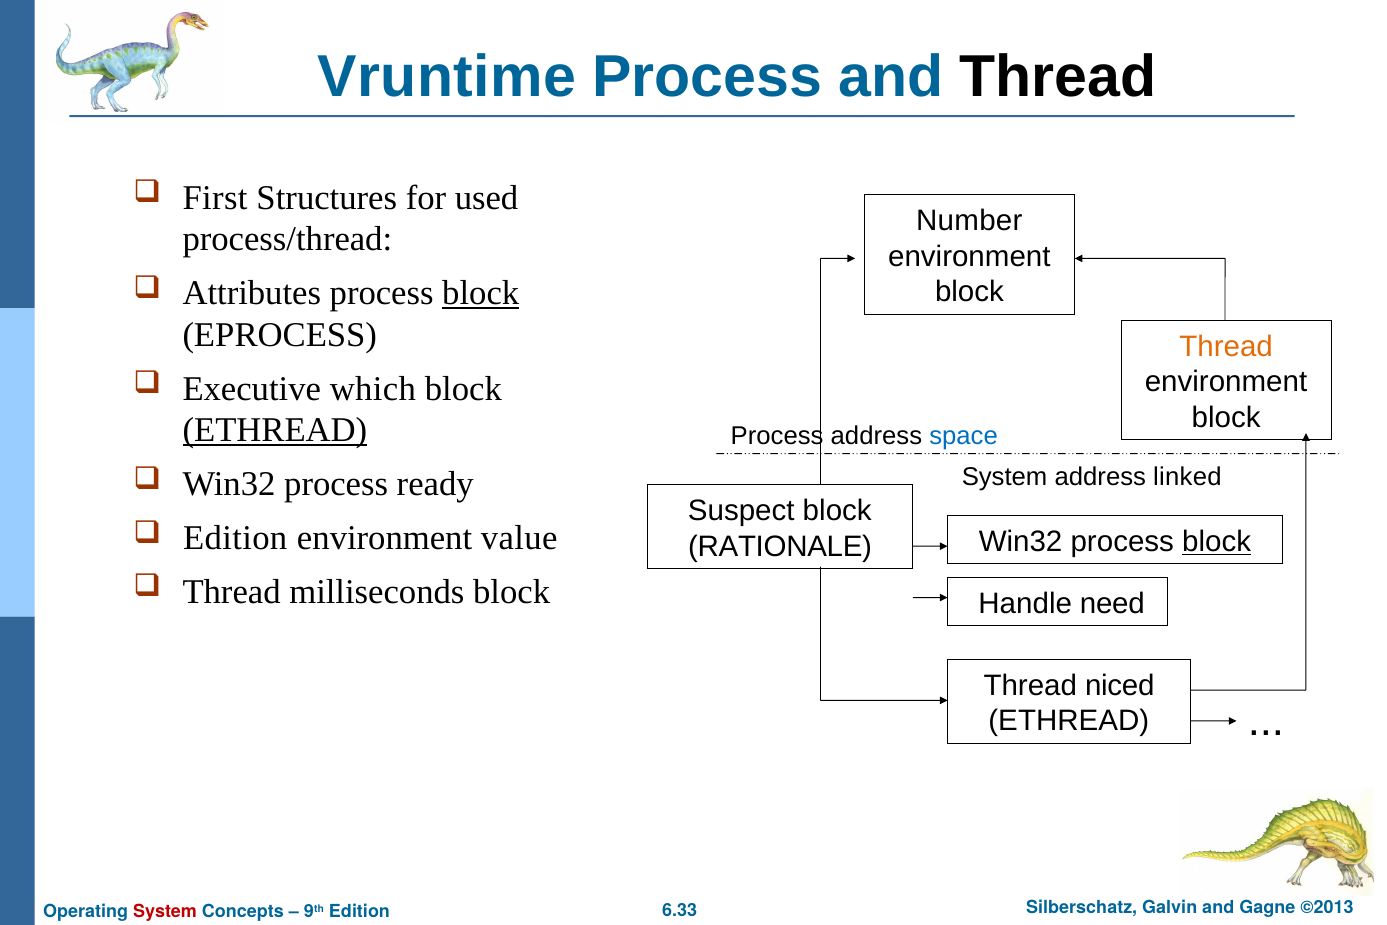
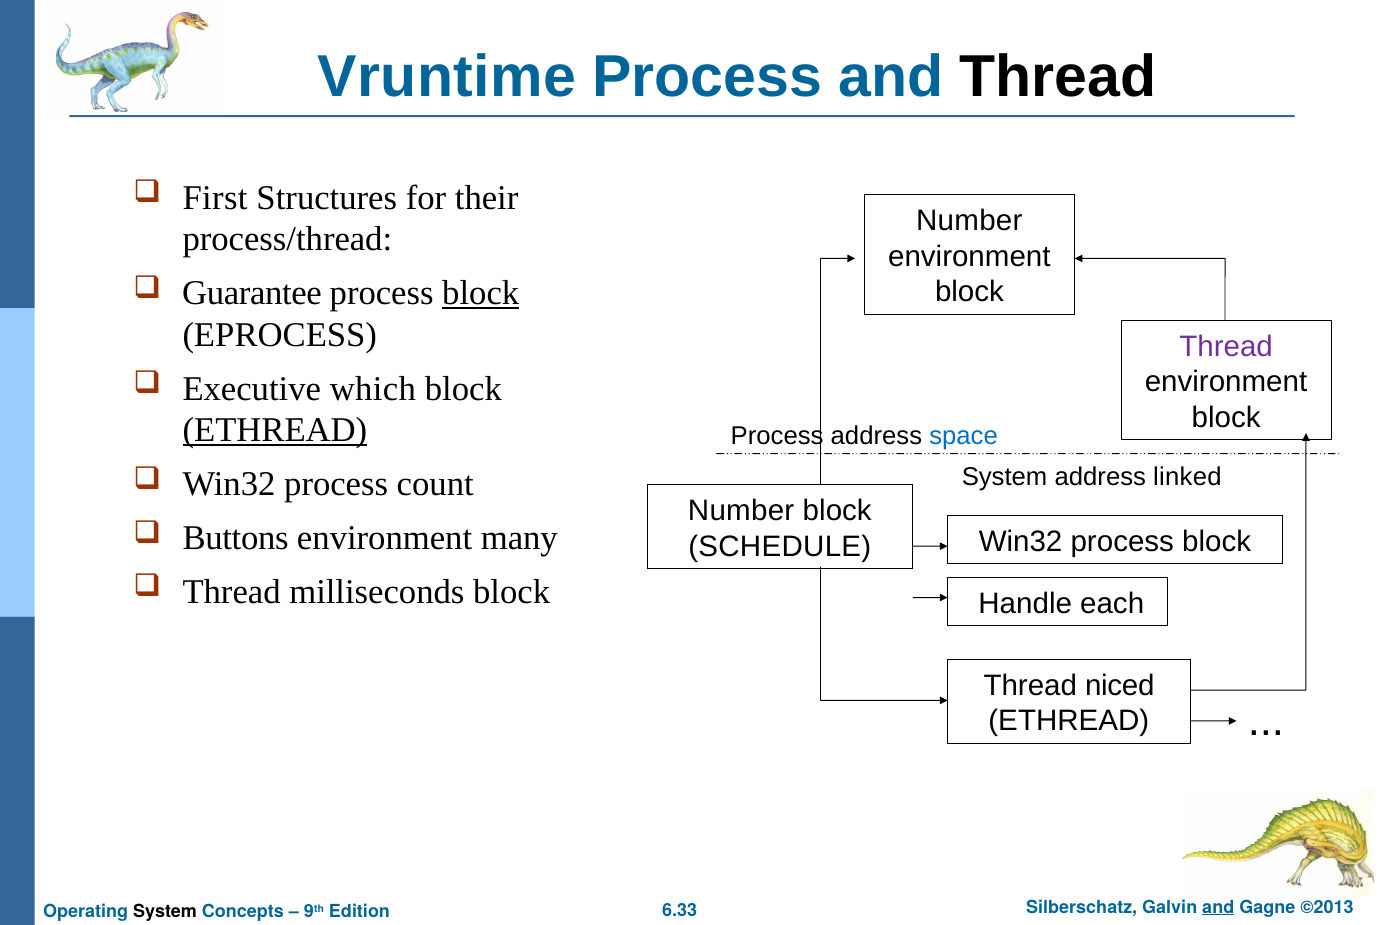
used: used -> their
Attributes: Attributes -> Guarantee
Thread at (1226, 346) colour: orange -> purple
ready: ready -> count
Suspect at (741, 511): Suspect -> Number
Edition at (235, 538): Edition -> Buttons
value: value -> many
block at (1217, 542) underline: present -> none
RATIONALE: RATIONALE -> SCHEDULE
need: need -> each
and at (1218, 907) underline: none -> present
System at (165, 911) colour: red -> black
